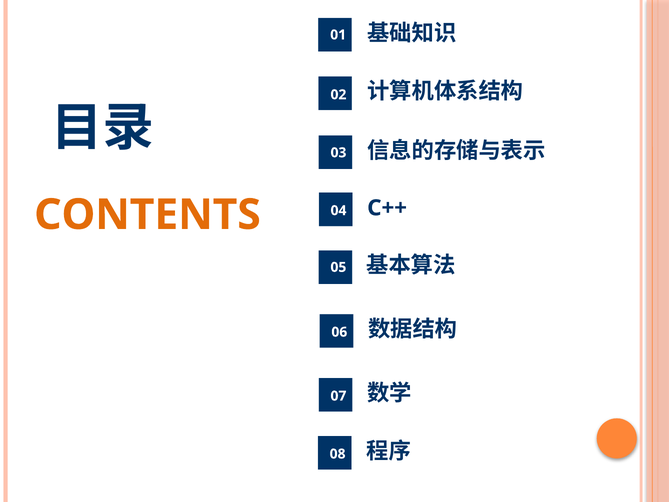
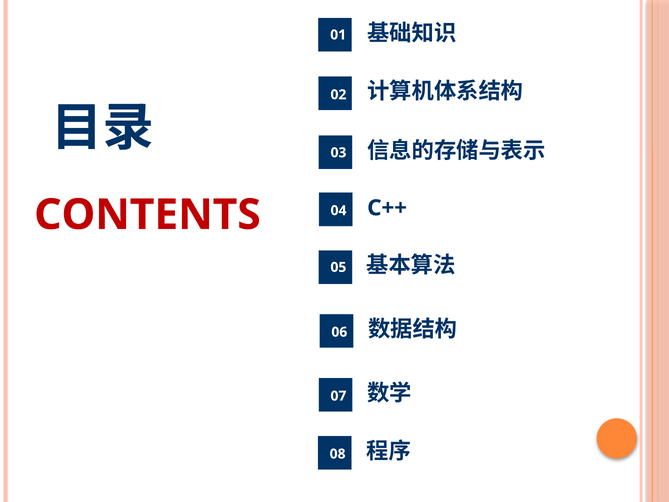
CONTENTS colour: orange -> red
